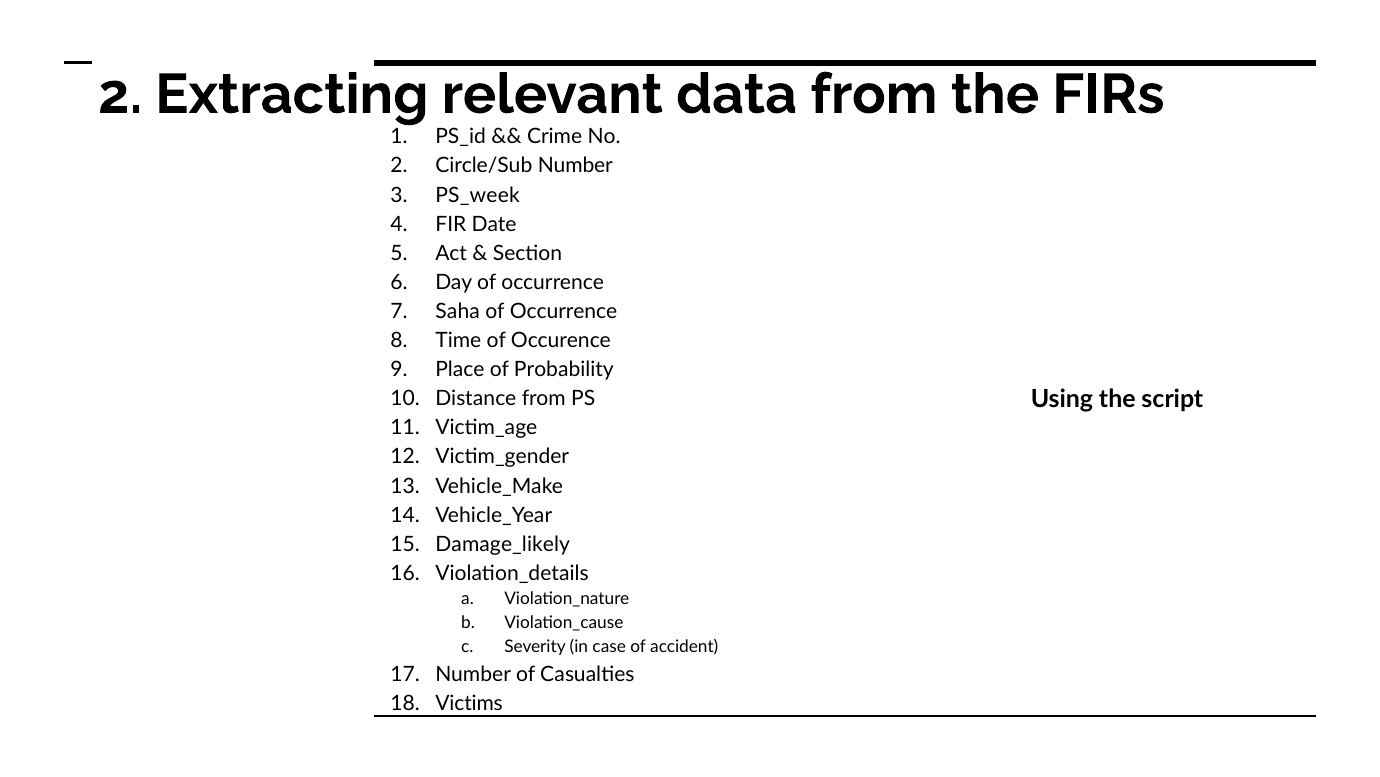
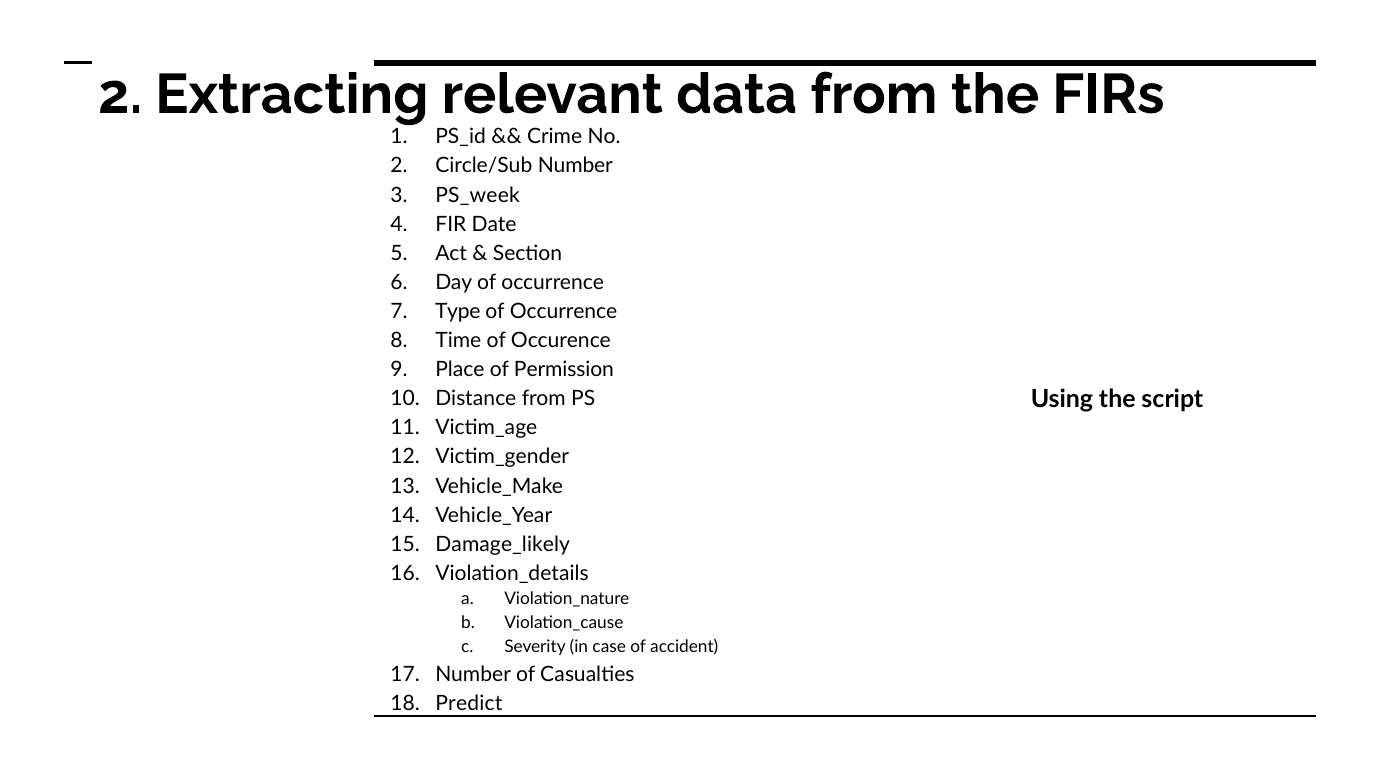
Saha: Saha -> Type
Probability: Probability -> Permission
Victims: Victims -> Predict
